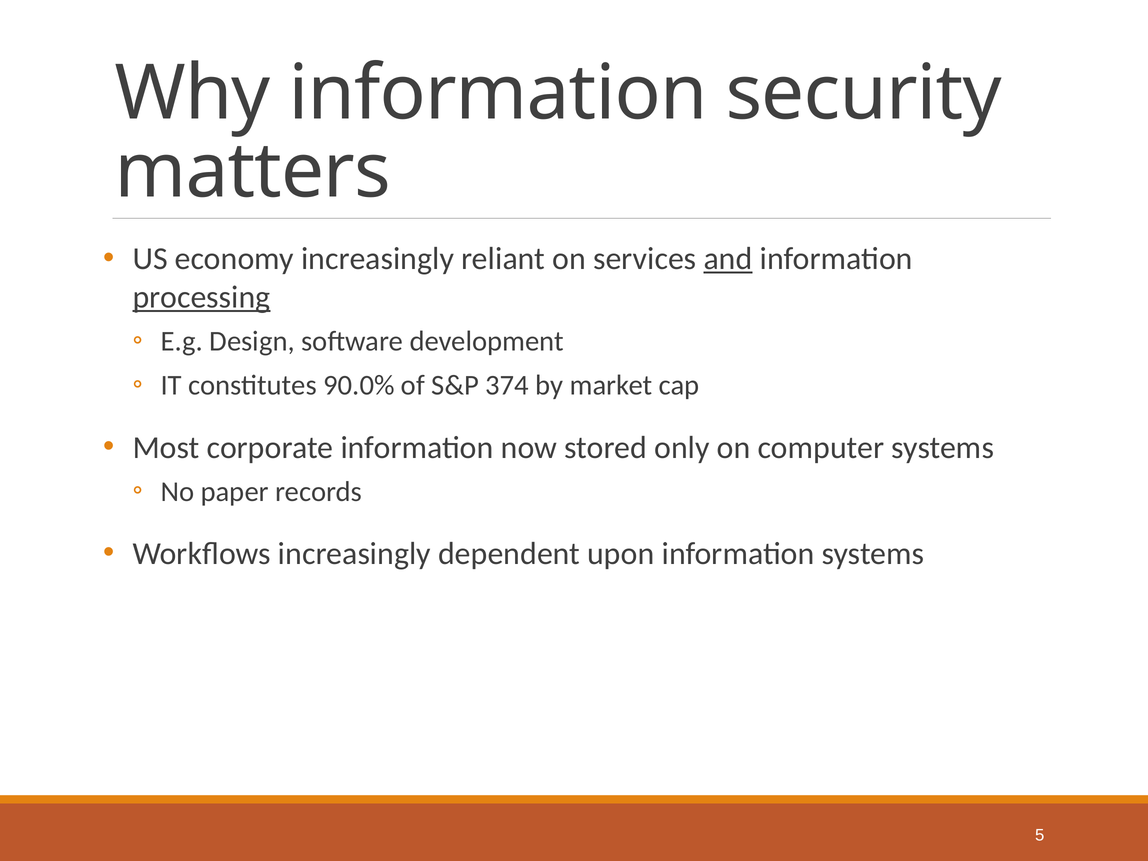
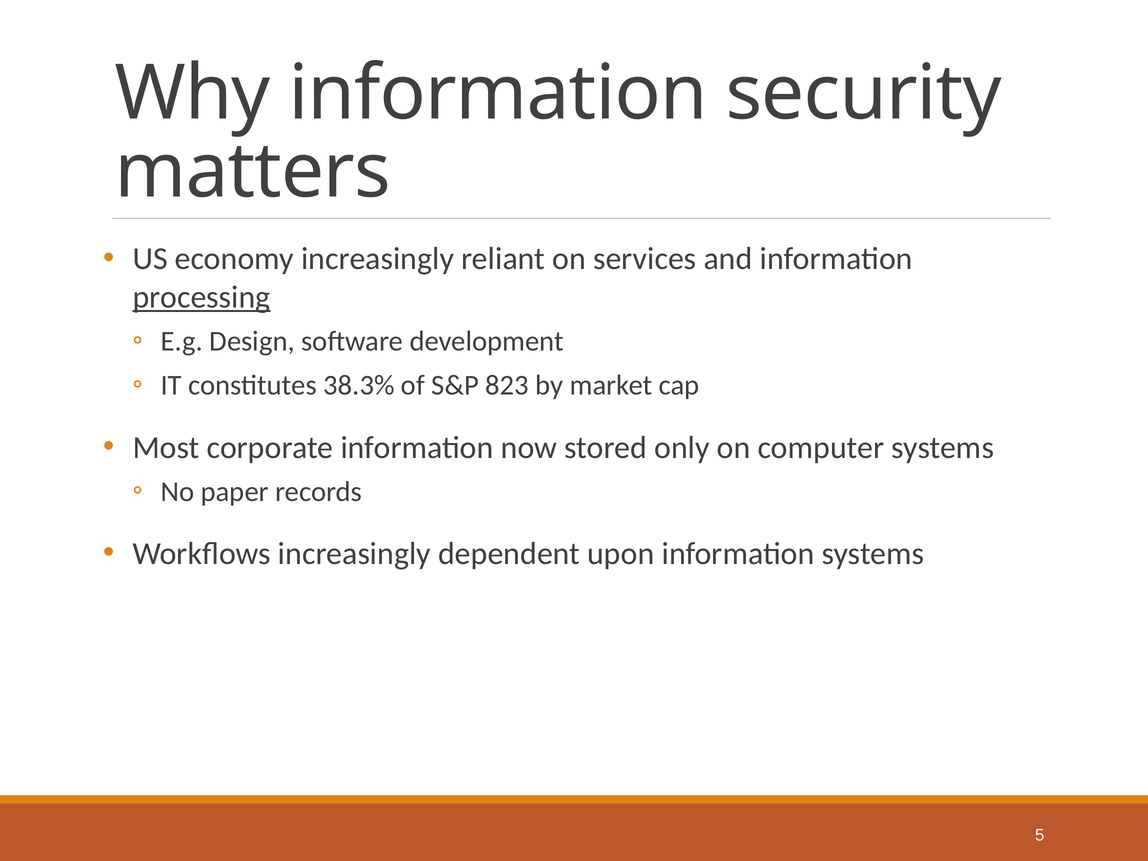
and underline: present -> none
90.0%: 90.0% -> 38.3%
374: 374 -> 823
